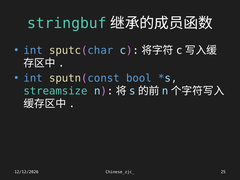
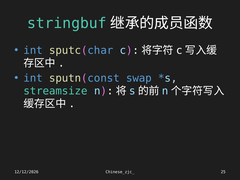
bool: bool -> swap
